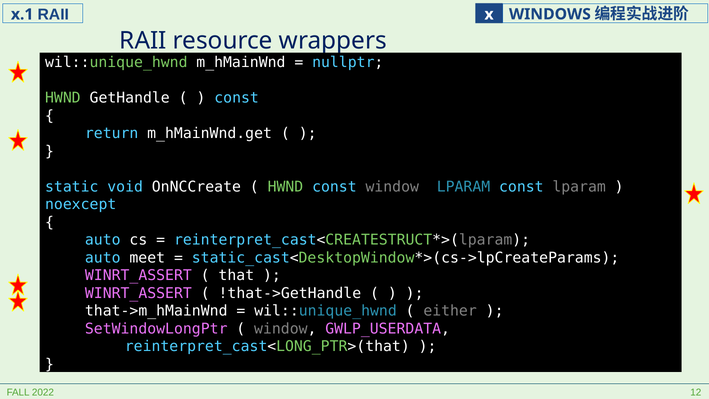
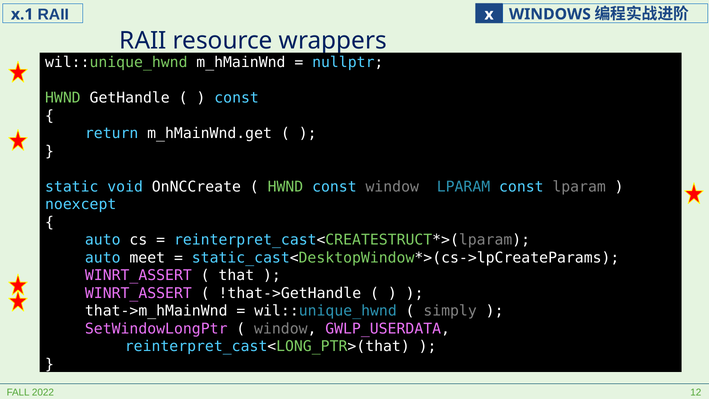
either: either -> simply
